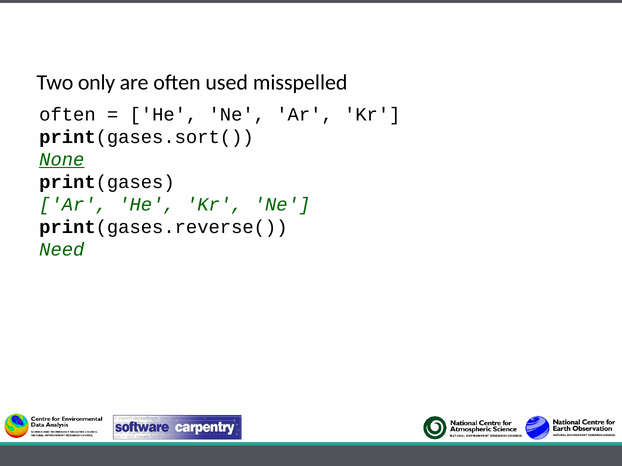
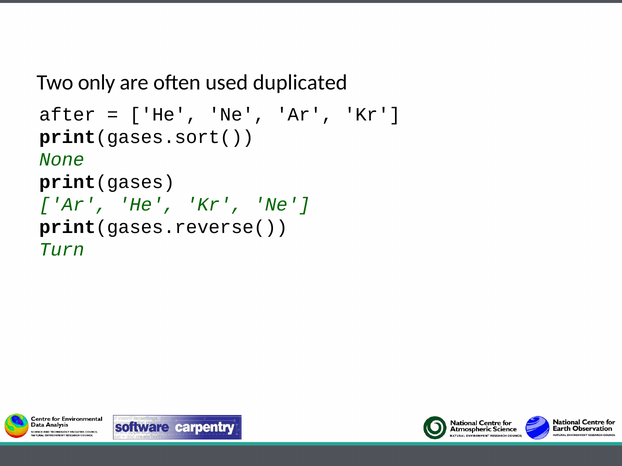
misspelled: misspelled -> duplicated
often at (67, 114): often -> after
None underline: present -> none
Need: Need -> Turn
